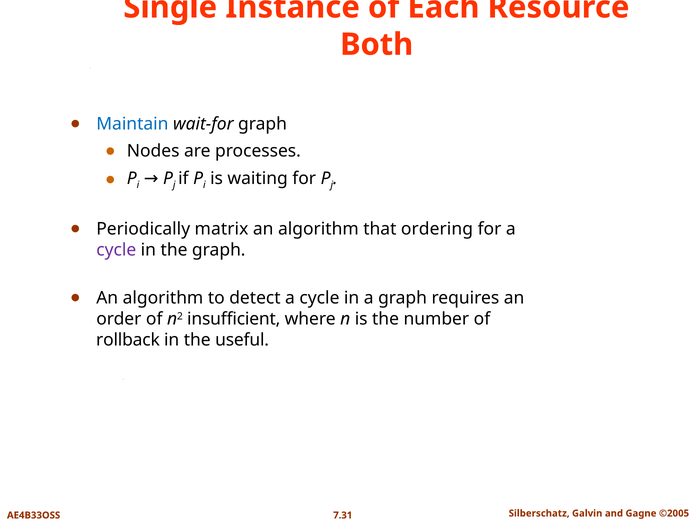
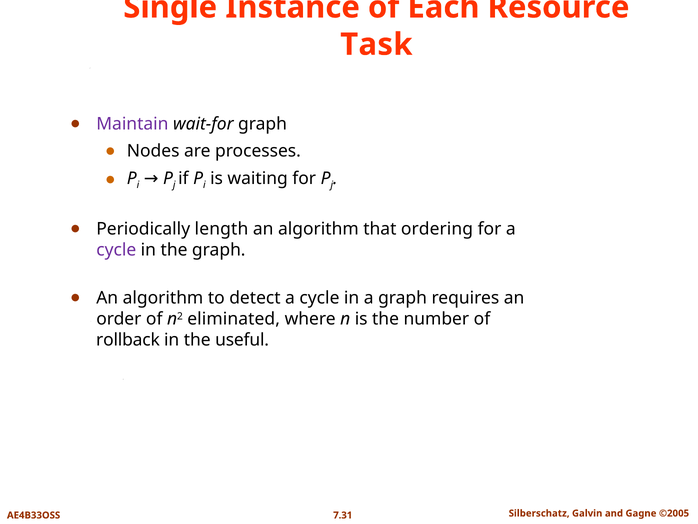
Both: Both -> Task
Maintain colour: blue -> purple
matrix: matrix -> length
insufficient: insufficient -> eliminated
